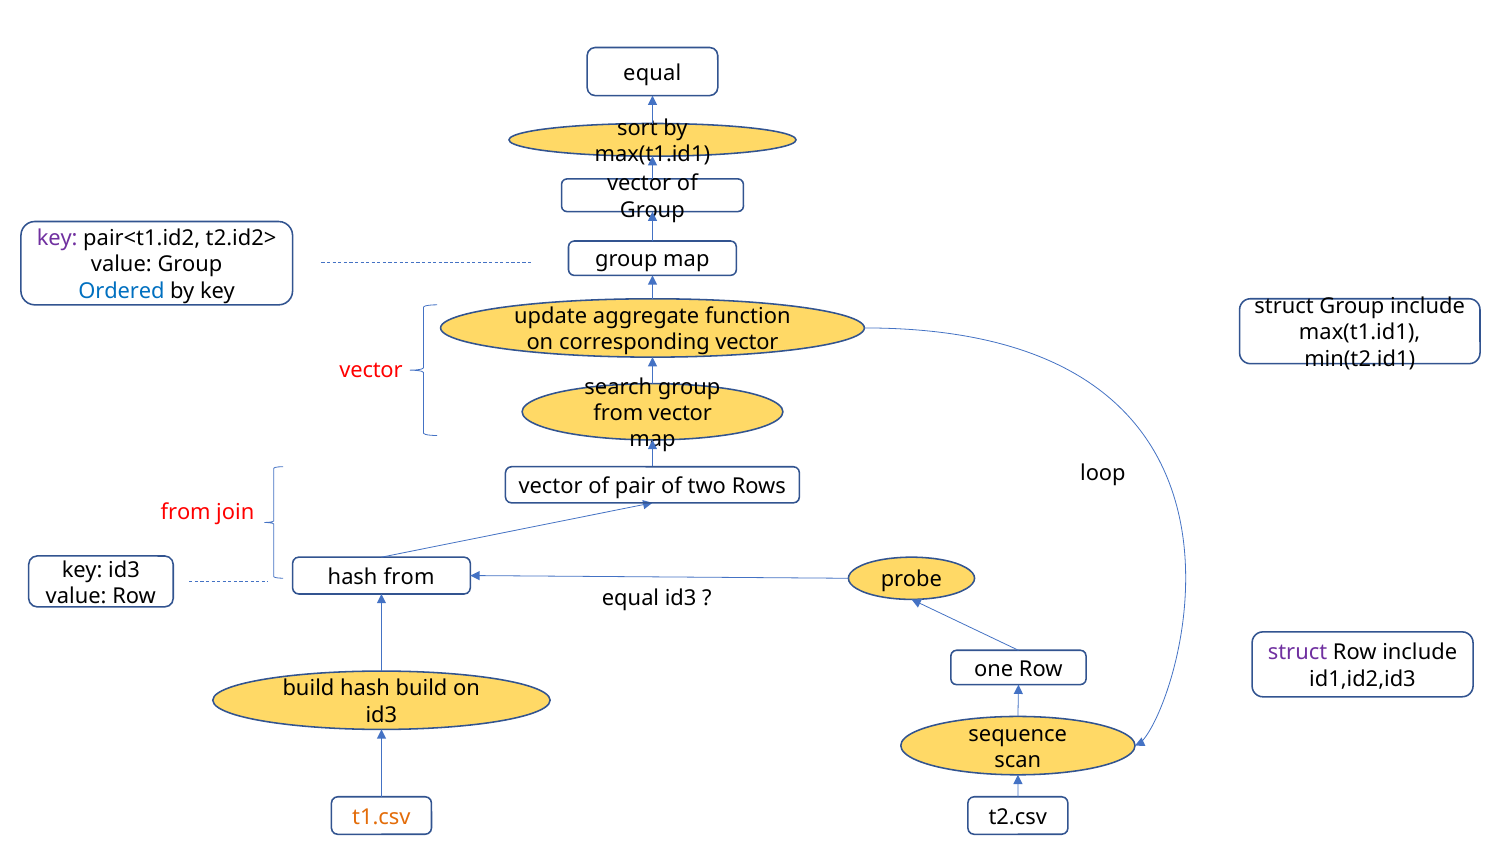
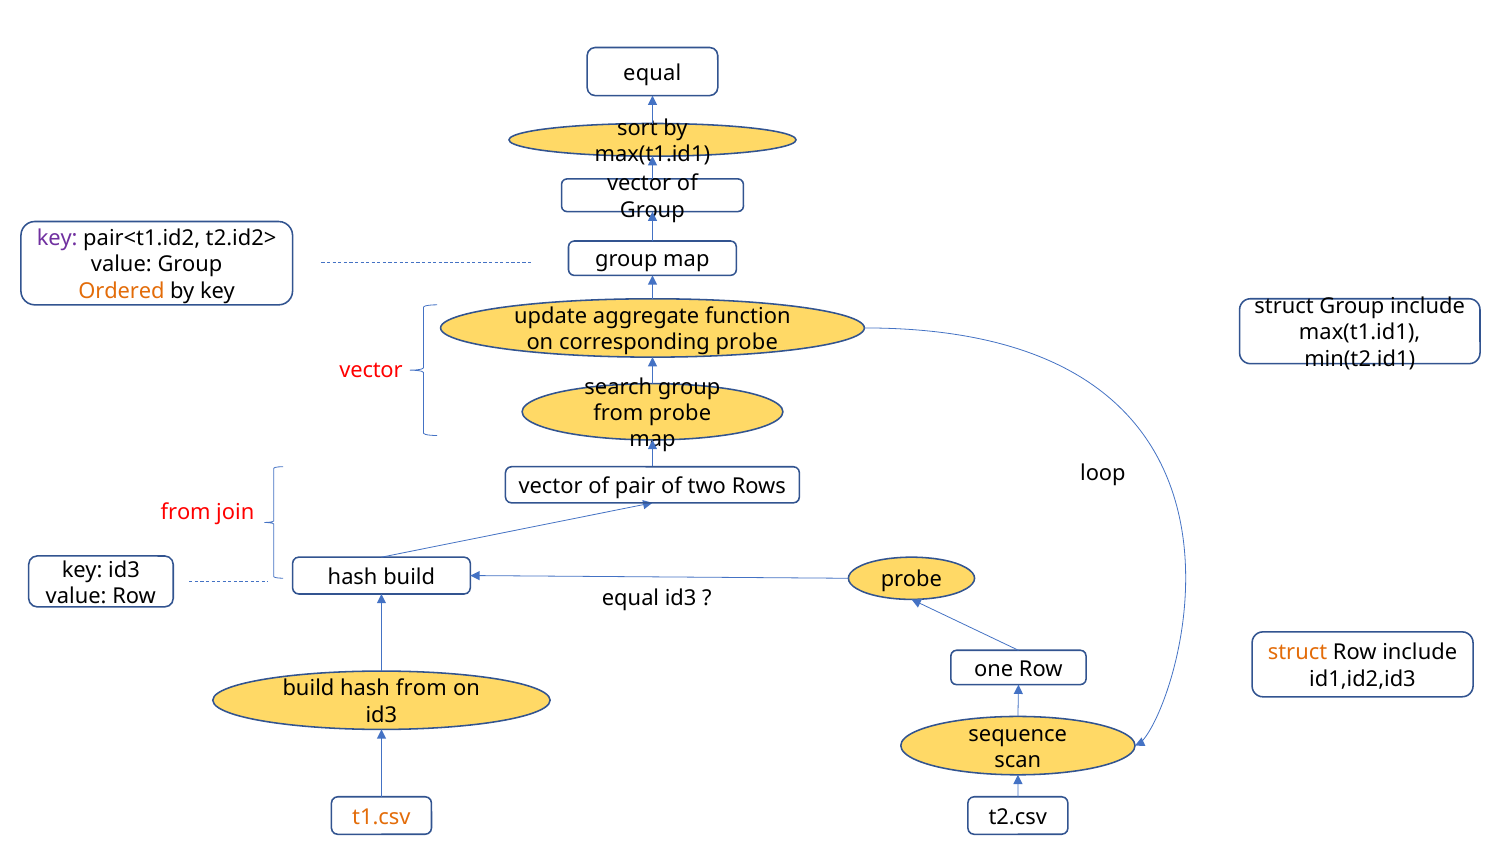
Ordered colour: blue -> orange
corresponding vector: vector -> probe
from vector: vector -> probe
hash from: from -> build
struct at (1298, 653) colour: purple -> orange
hash build: build -> from
